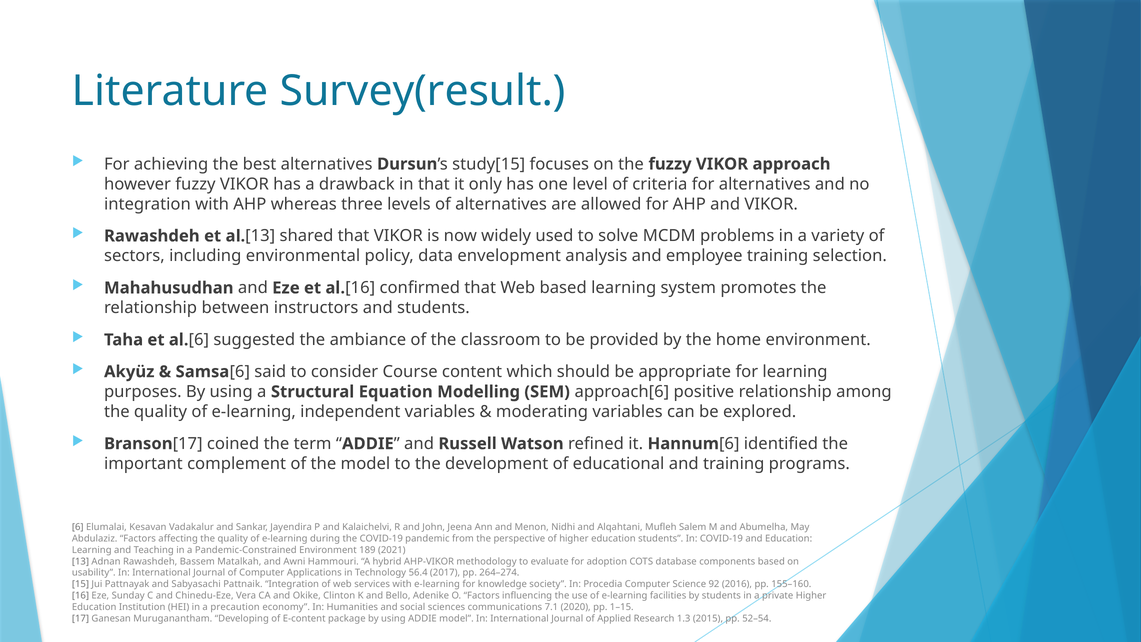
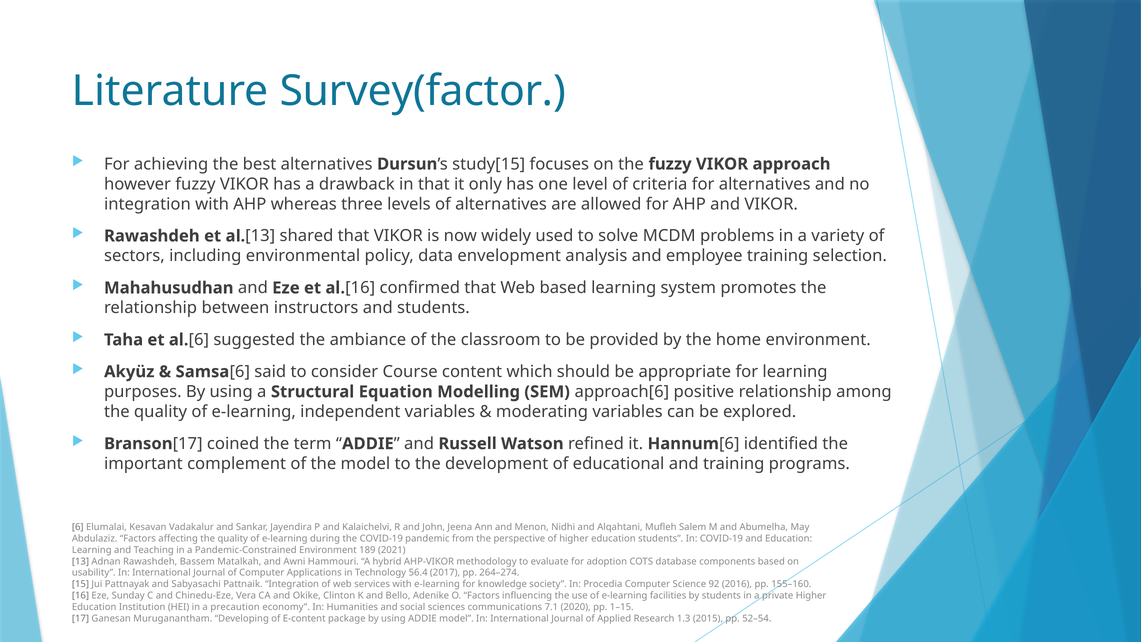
Survey(result: Survey(result -> Survey(factor
